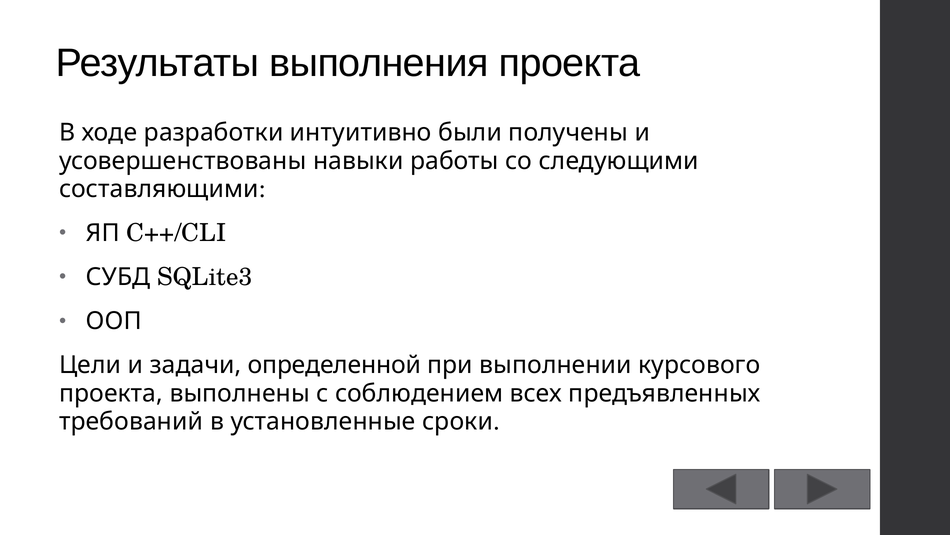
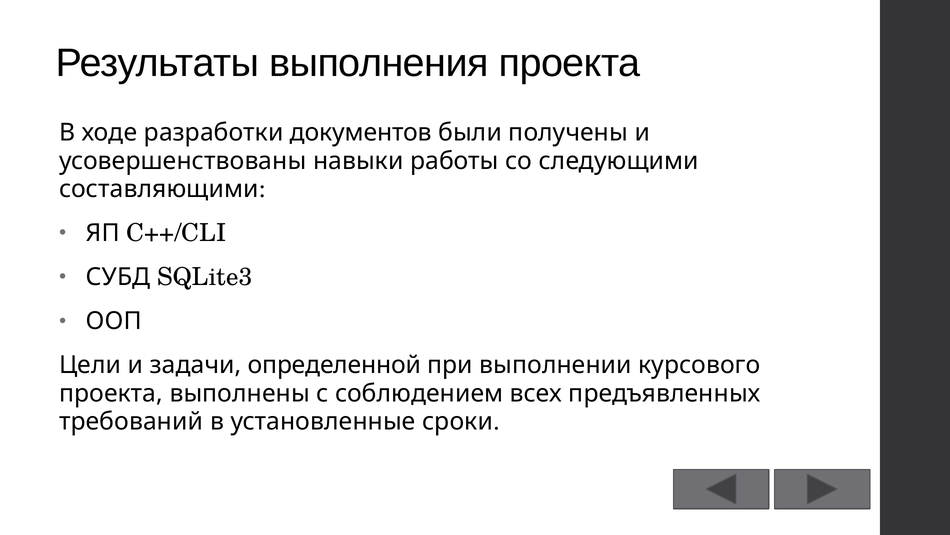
интуитивно: интуитивно -> документов
